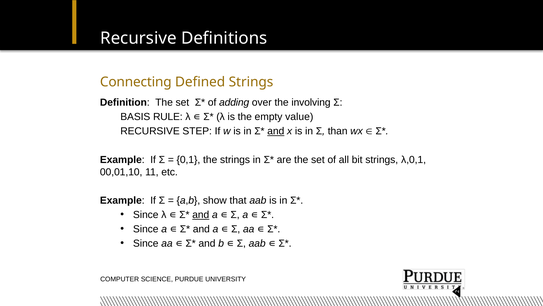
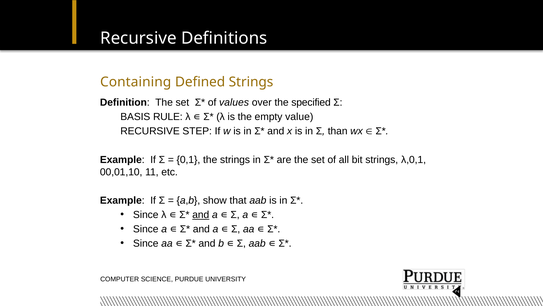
Connecting: Connecting -> Containing
adding: adding -> values
involving: involving -> specified
and at (276, 131) underline: present -> none
